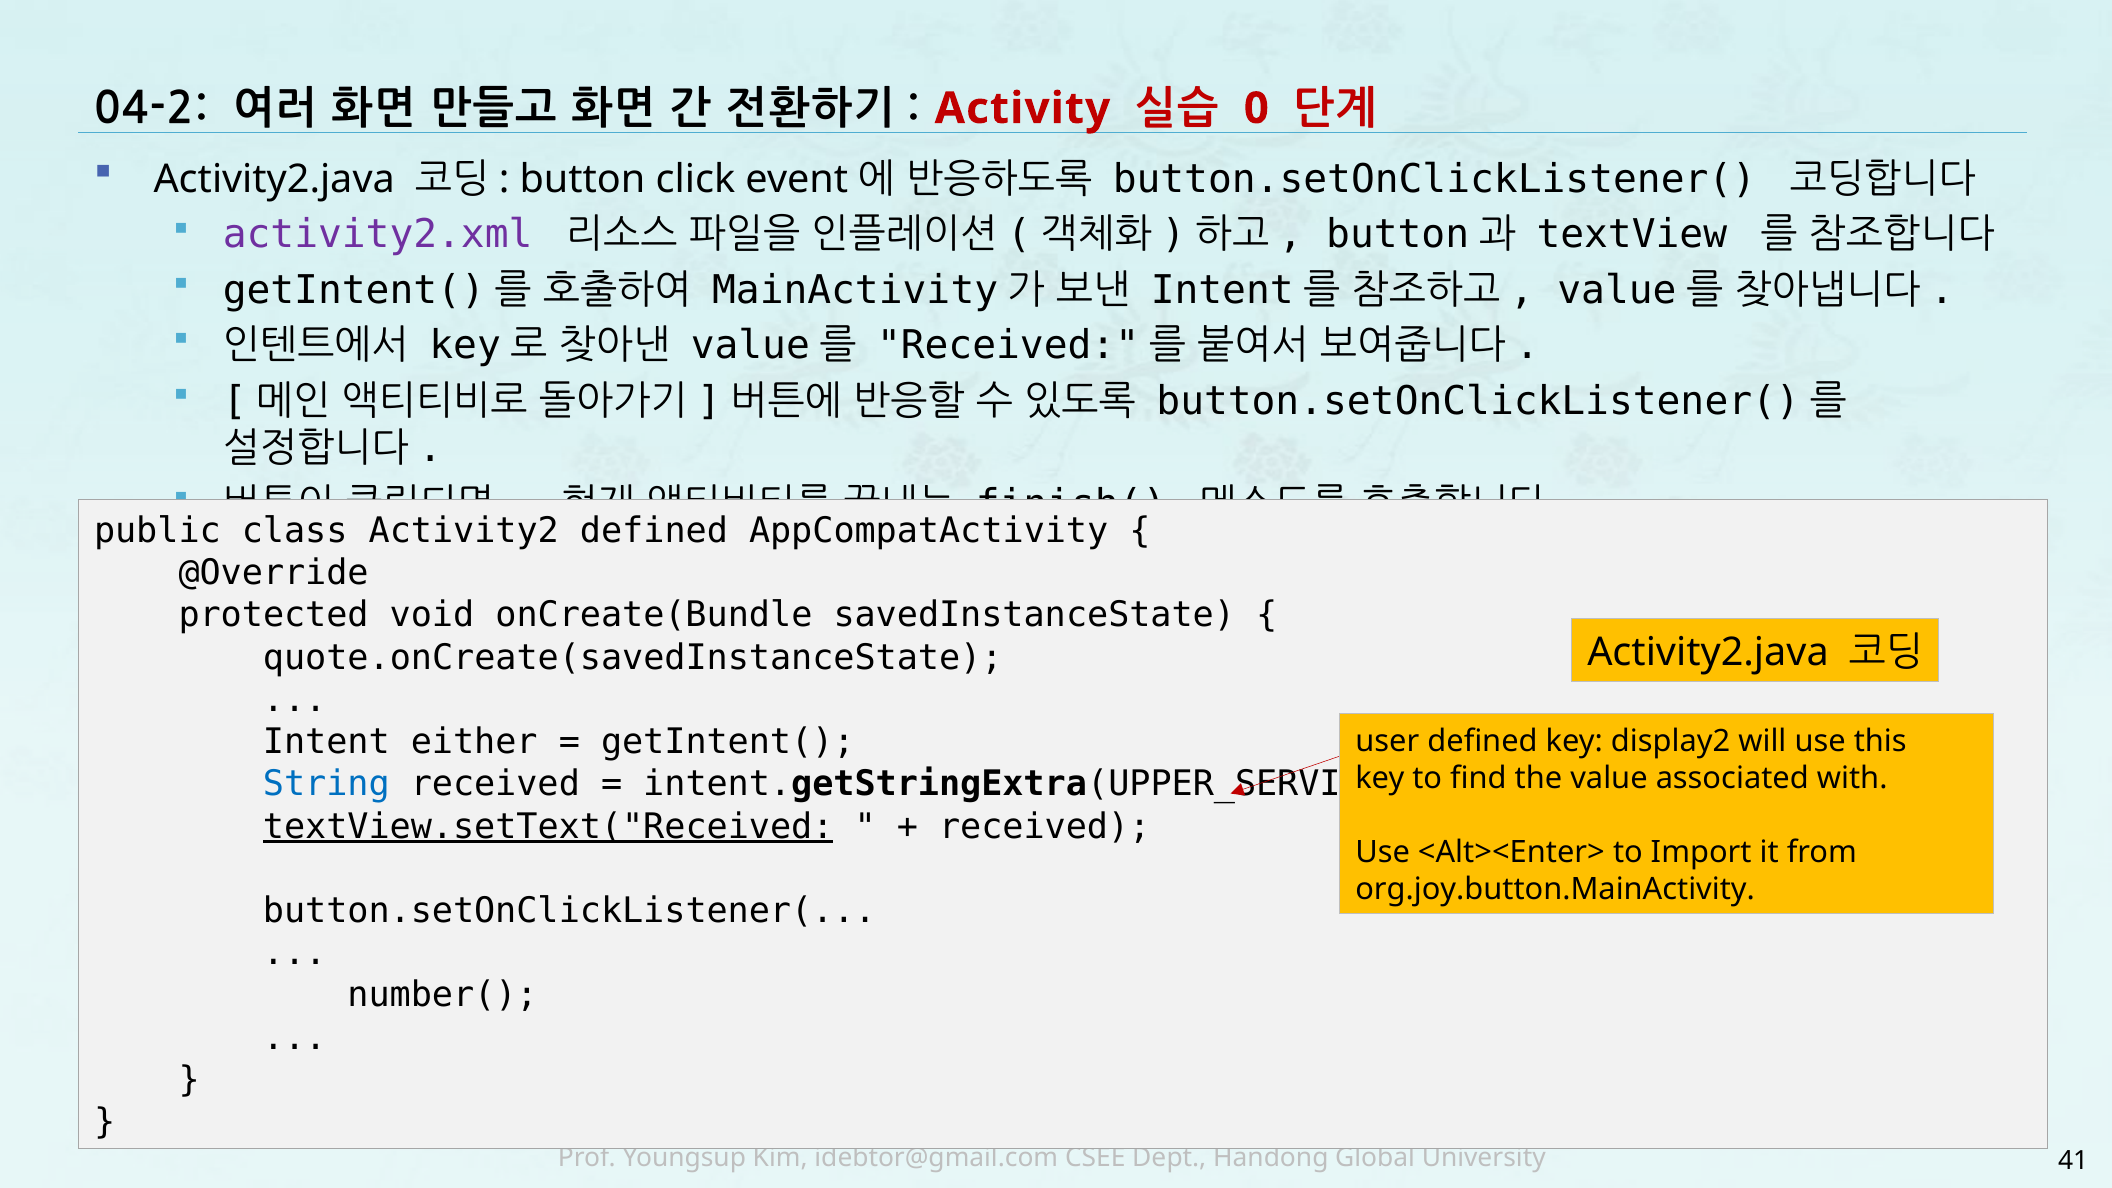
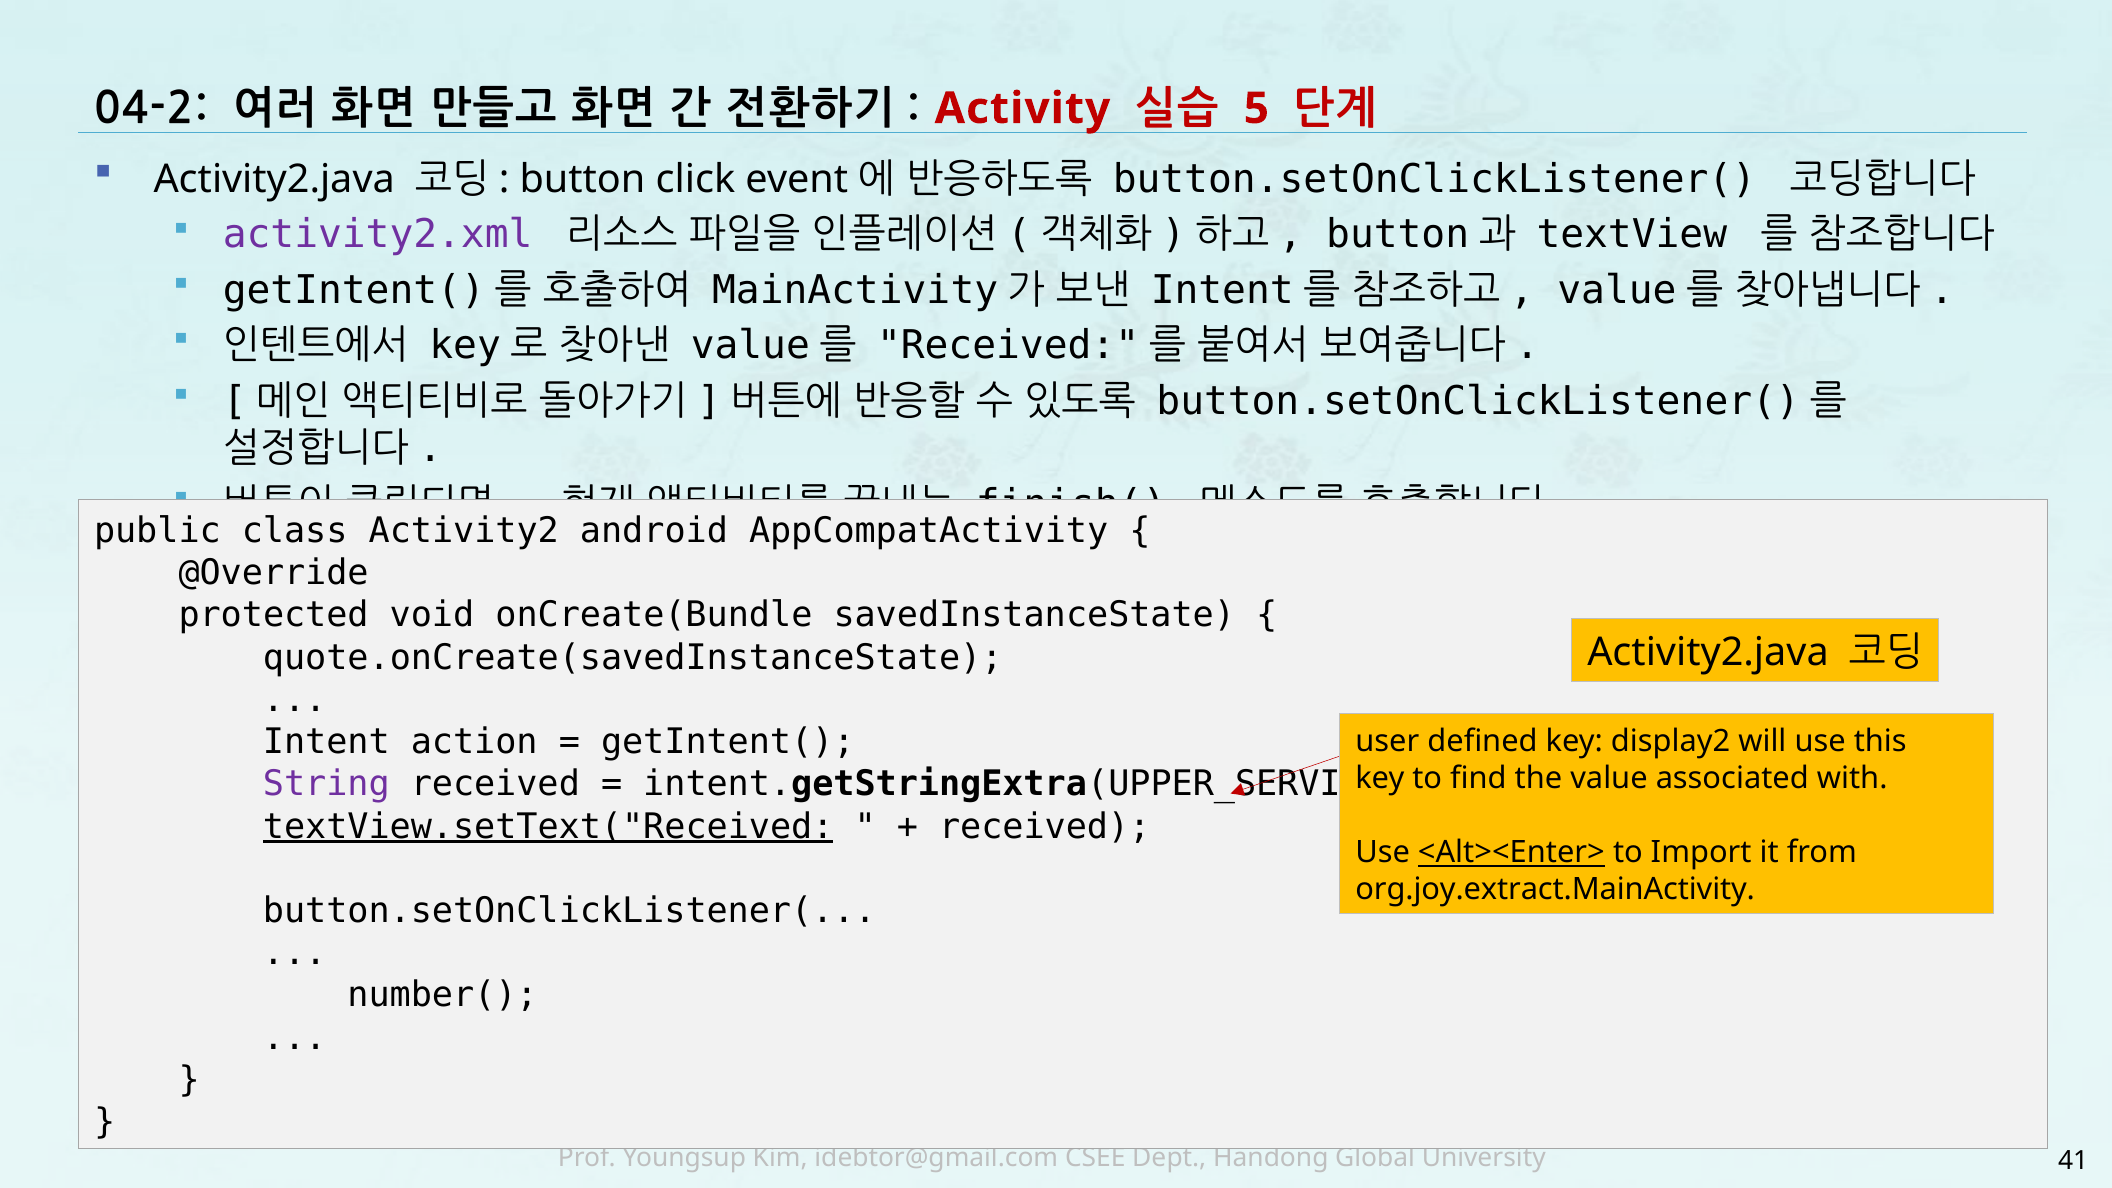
0: 0 -> 5
Activity2 defined: defined -> android
either: either -> action
String colour: blue -> purple
<Alt><Enter> underline: none -> present
org.joy.button.MainActivity: org.joy.button.MainActivity -> org.joy.extract.MainActivity
